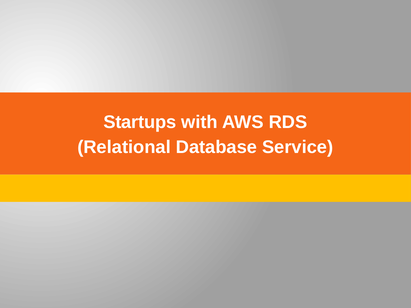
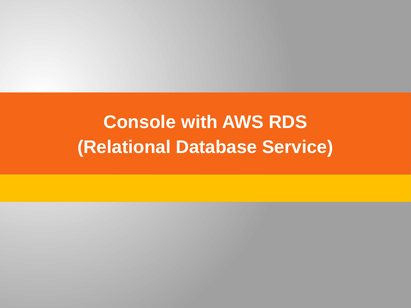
Startups: Startups -> Console
